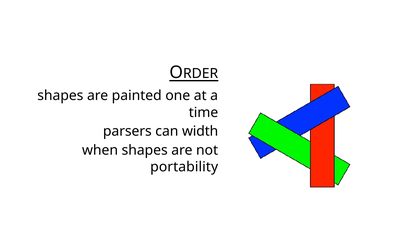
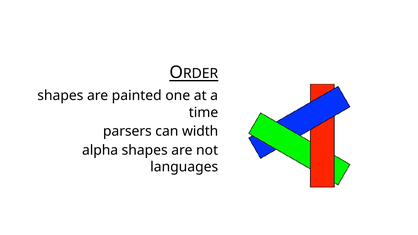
when: when -> alpha
portability: portability -> languages
